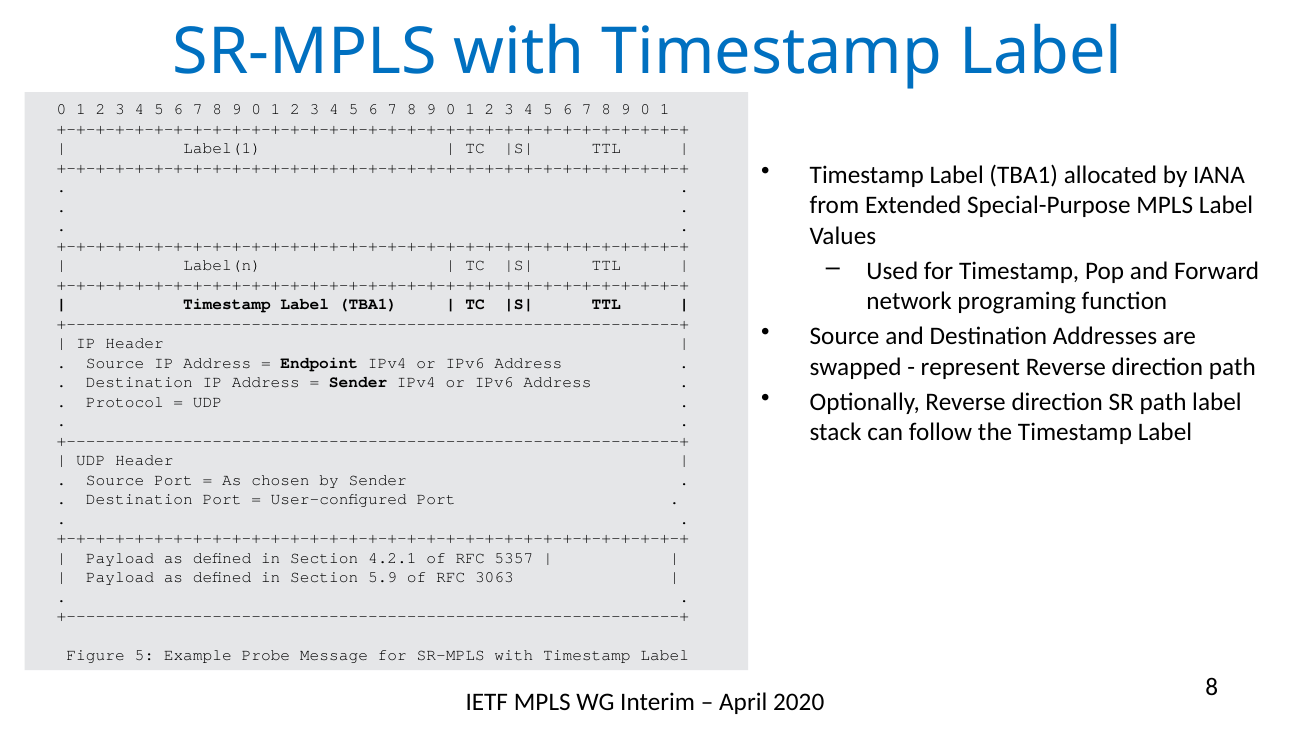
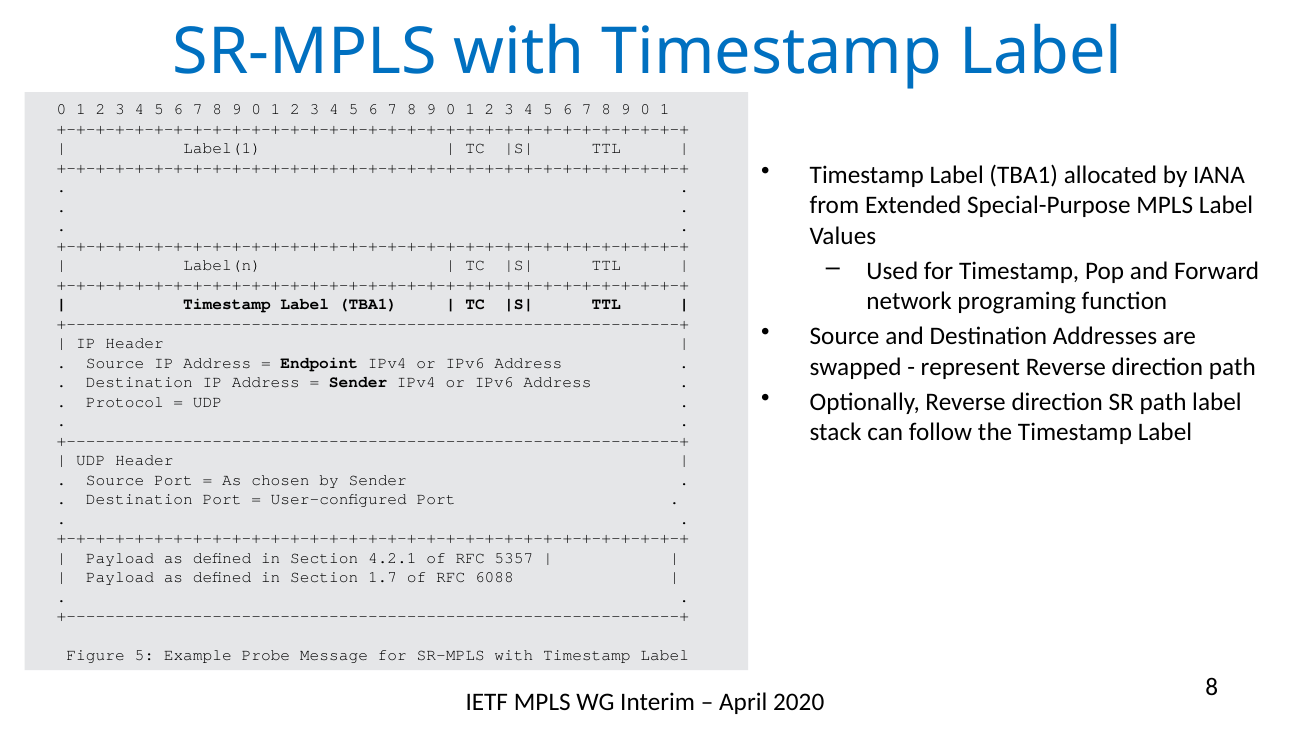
5.9: 5.9 -> 1.7
3063: 3063 -> 6088
